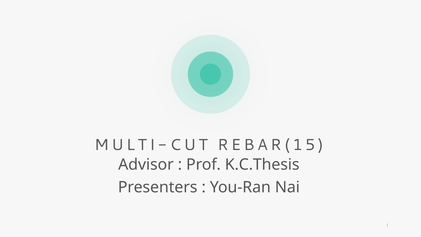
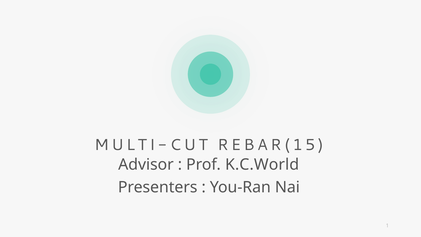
K.C.Thesis: K.C.Thesis -> K.C.World
